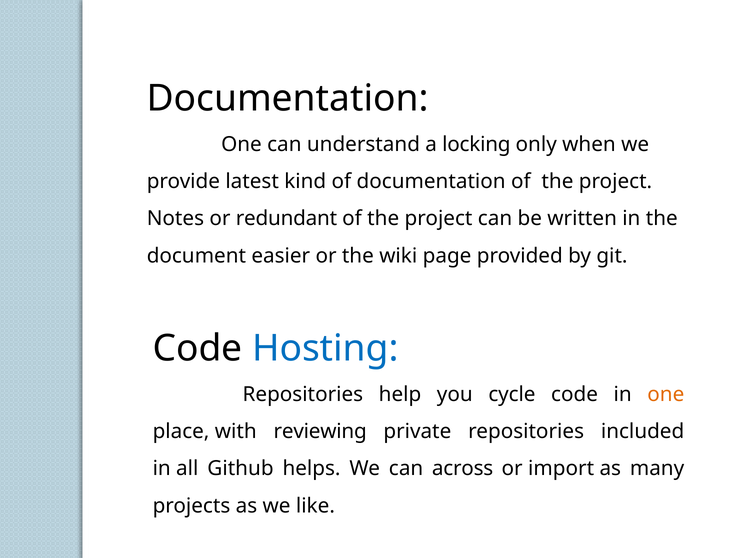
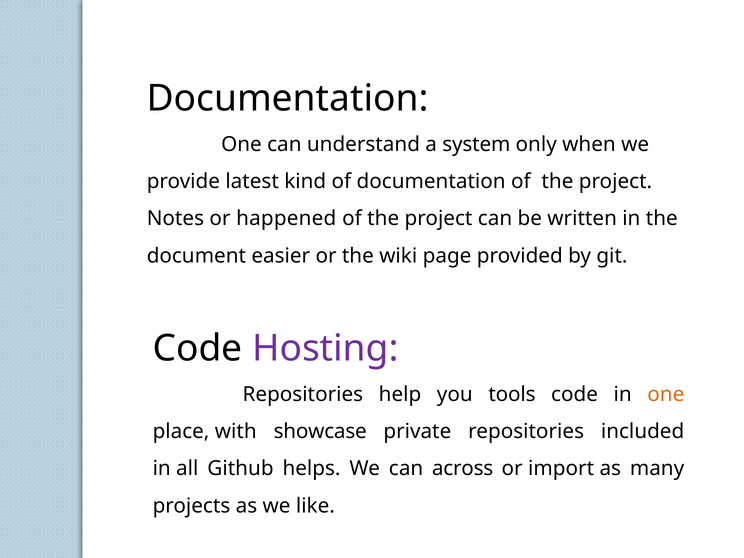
locking: locking -> system
redundant: redundant -> happened
Hosting colour: blue -> purple
cycle: cycle -> tools
reviewing: reviewing -> showcase
